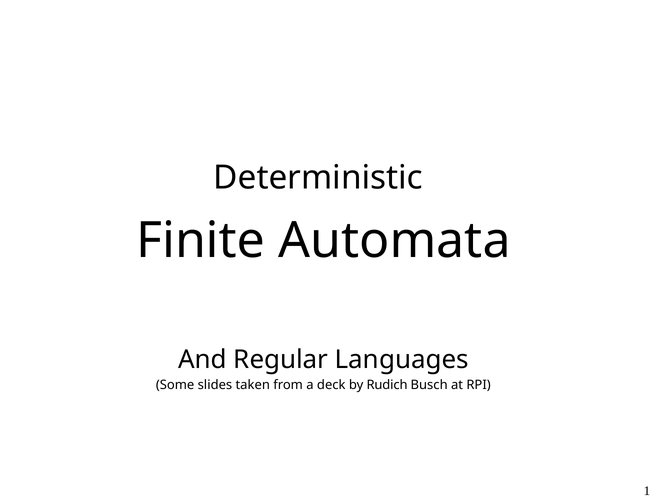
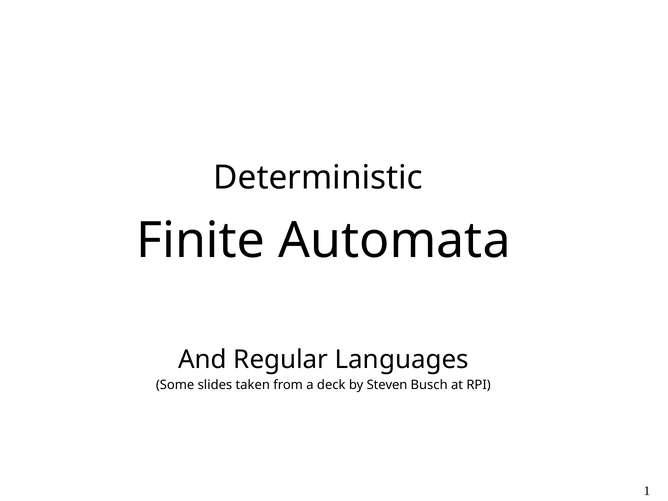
Rudich: Rudich -> Steven
